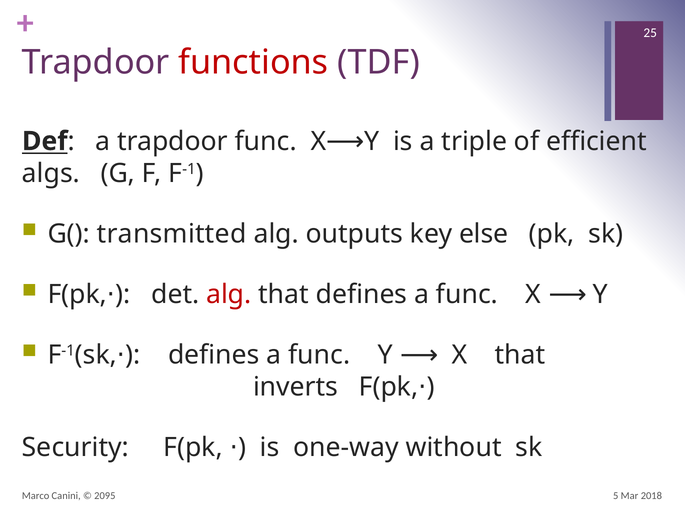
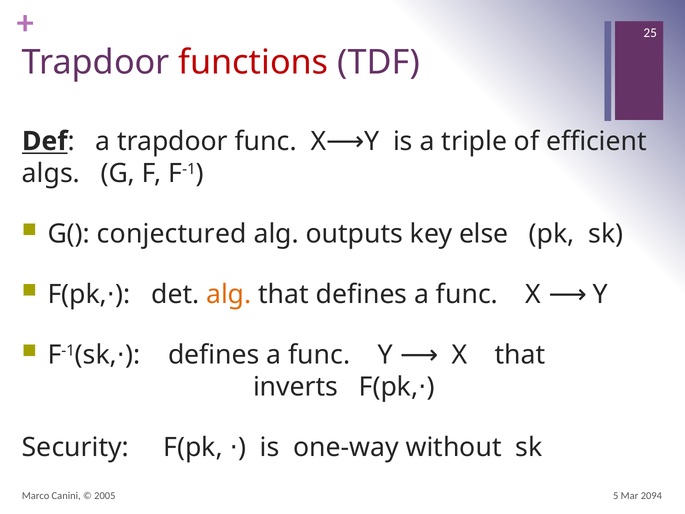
transmitted: transmitted -> conjectured
alg at (229, 294) colour: red -> orange
2095: 2095 -> 2005
2018: 2018 -> 2094
